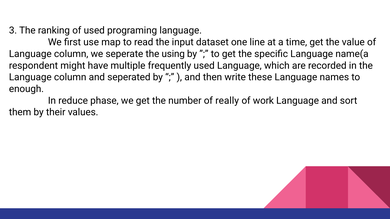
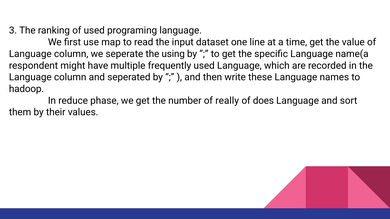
enough: enough -> hadoop
work: work -> does
